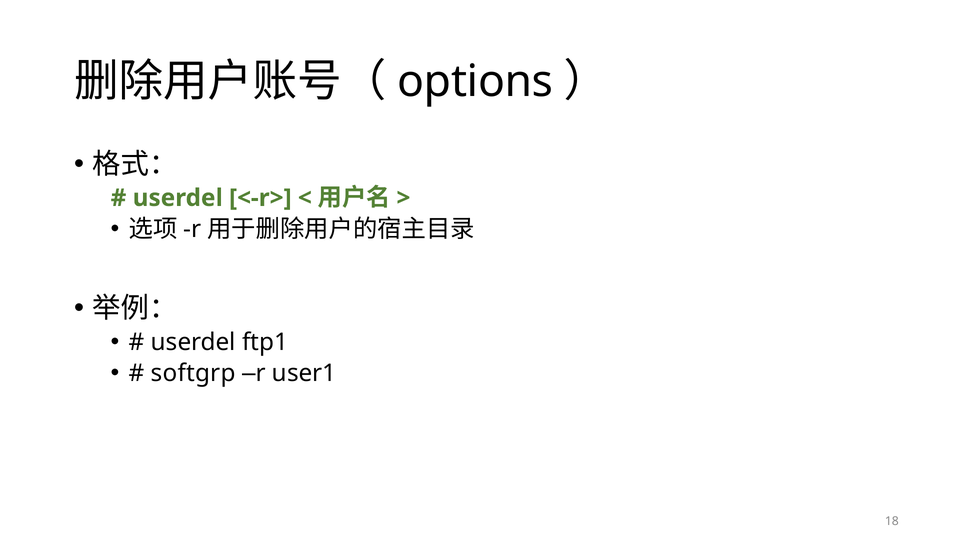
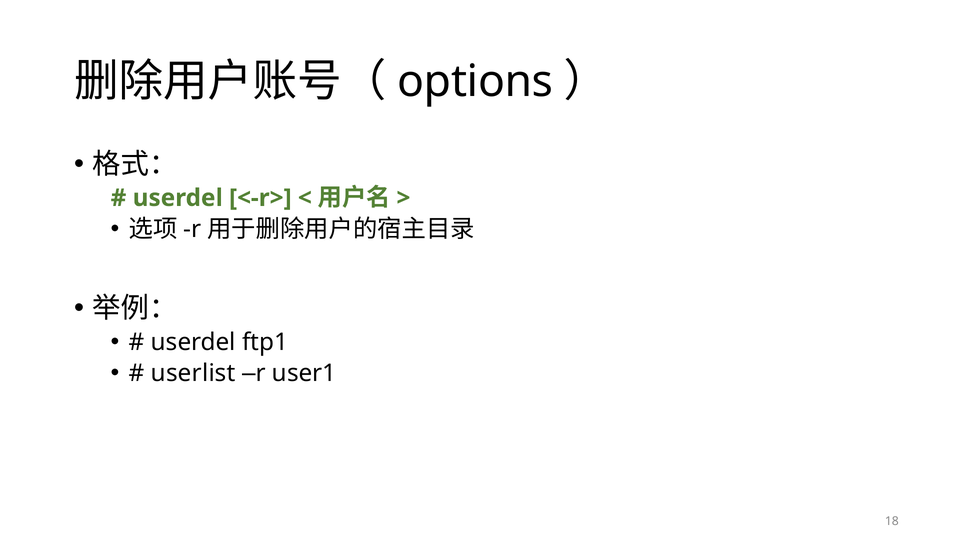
softgrp: softgrp -> userlist
